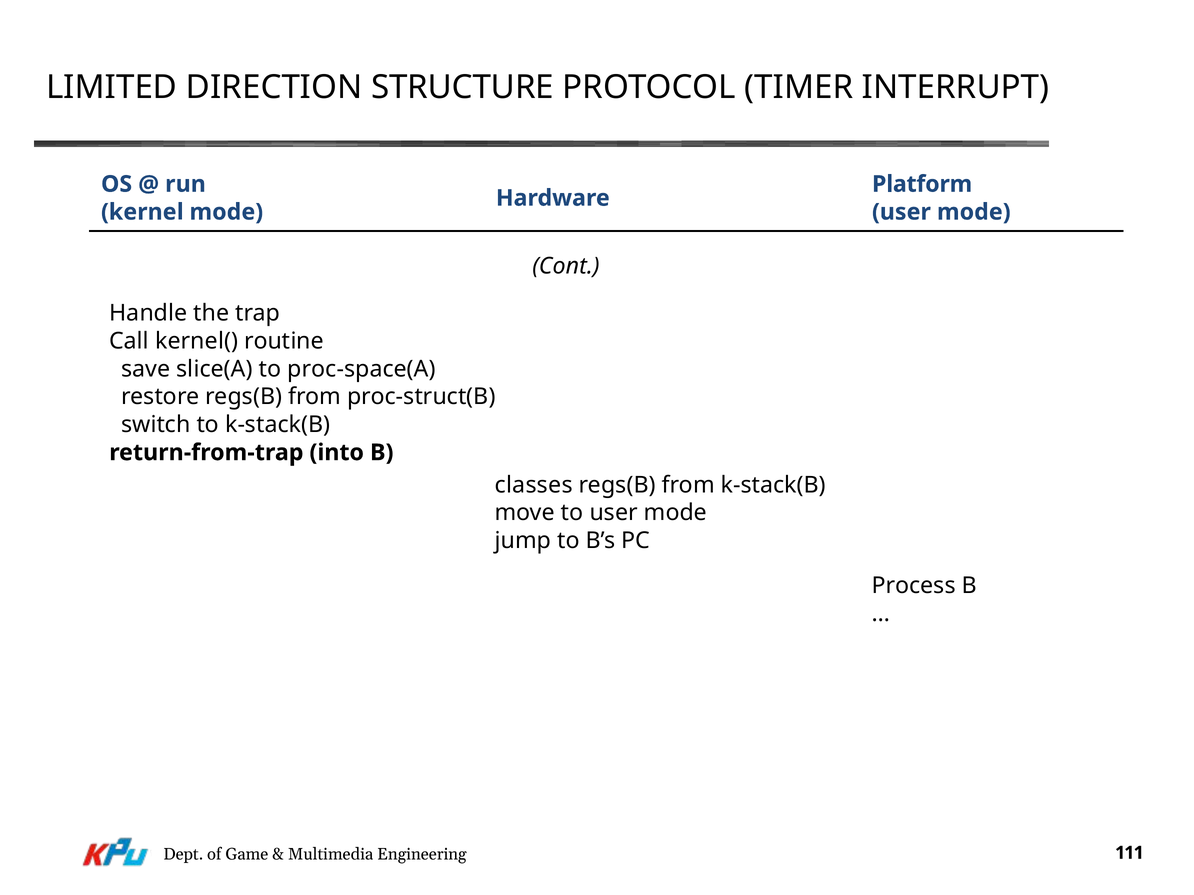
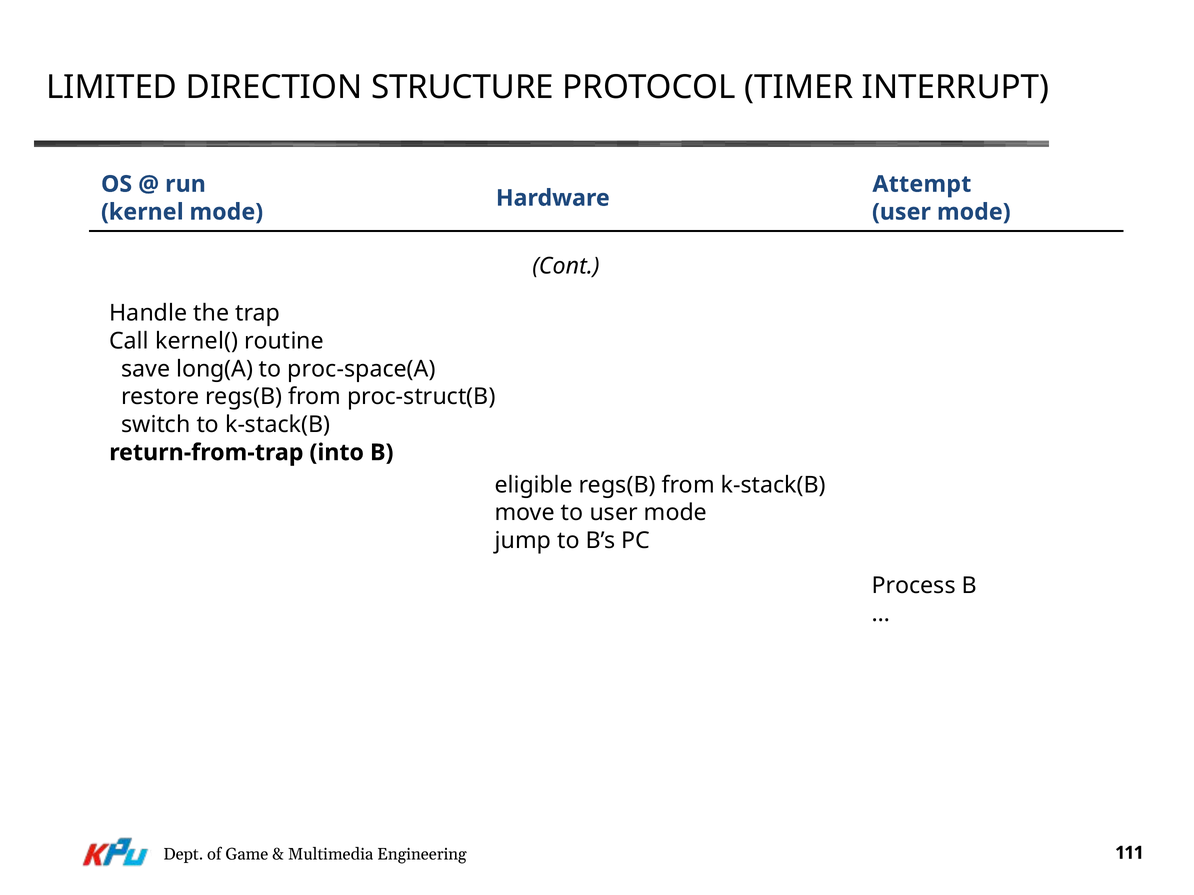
Platform: Platform -> Attempt
slice(A: slice(A -> long(A
classes: classes -> eligible
